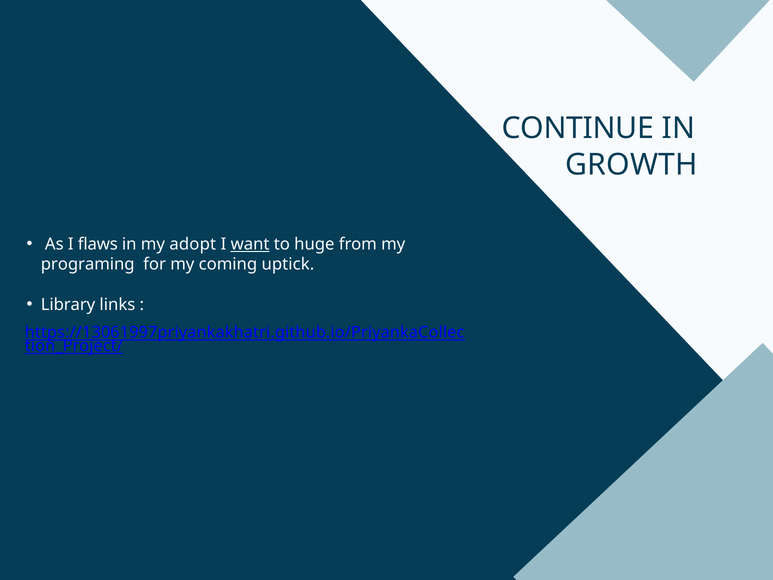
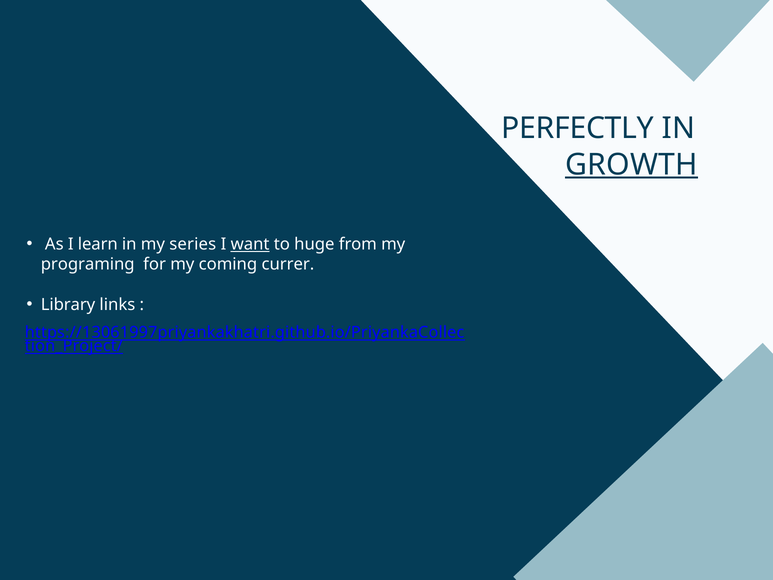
CONTINUE: CONTINUE -> PERFECTLY
GROWTH underline: none -> present
flaws: flaws -> learn
adopt: adopt -> series
uptick: uptick -> currer
